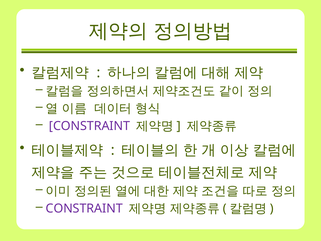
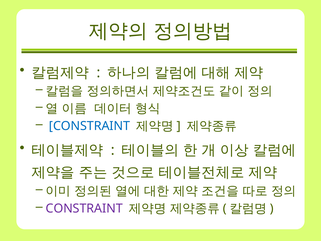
CONSTRAINT at (89, 126) colour: purple -> blue
